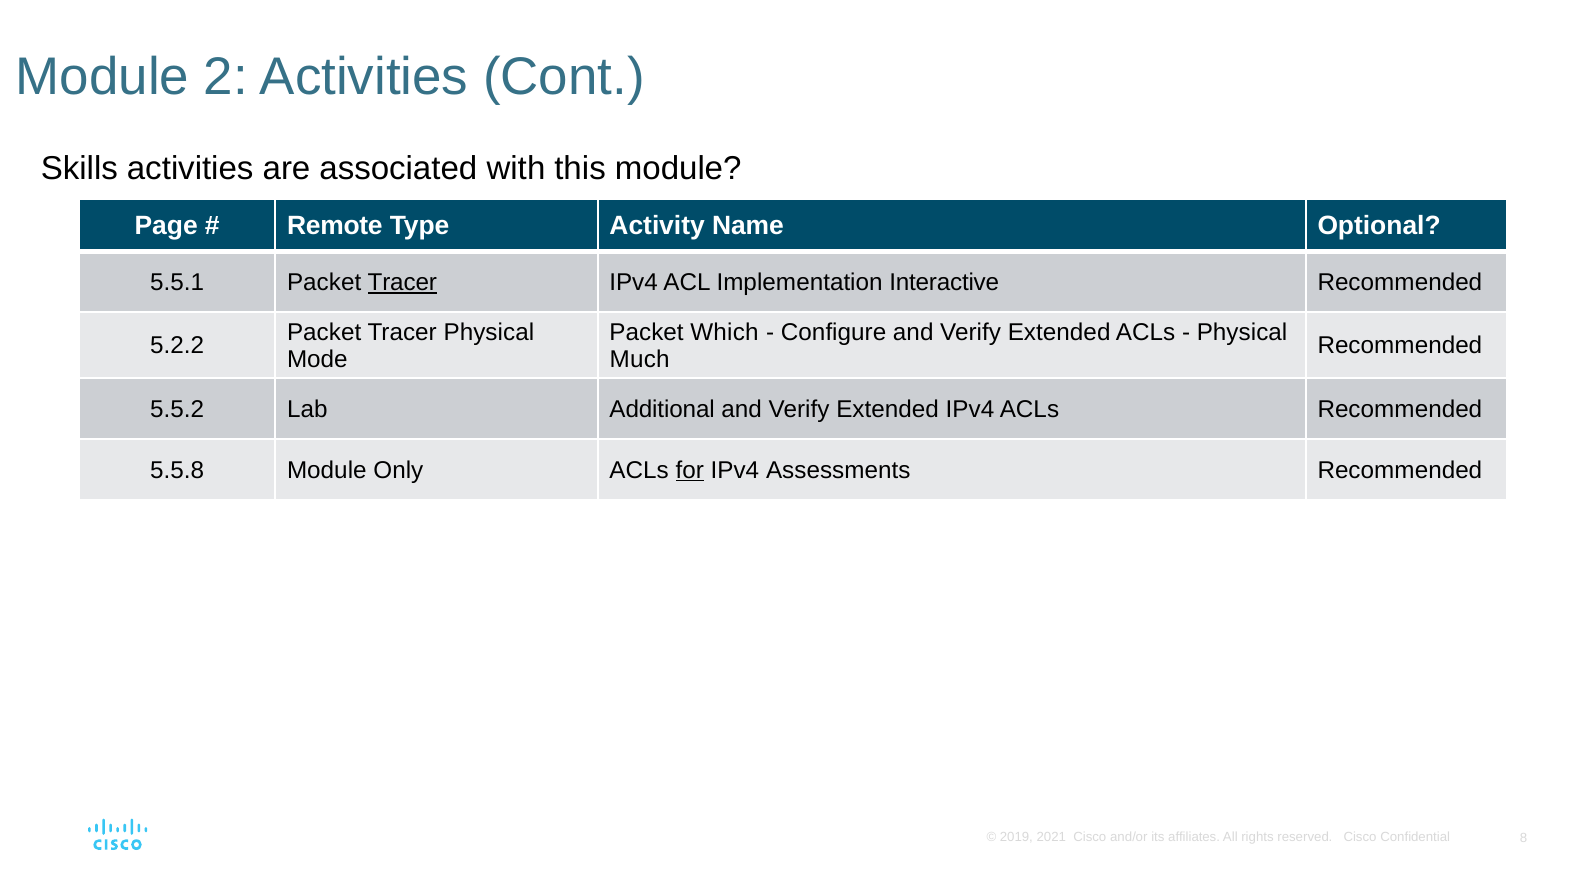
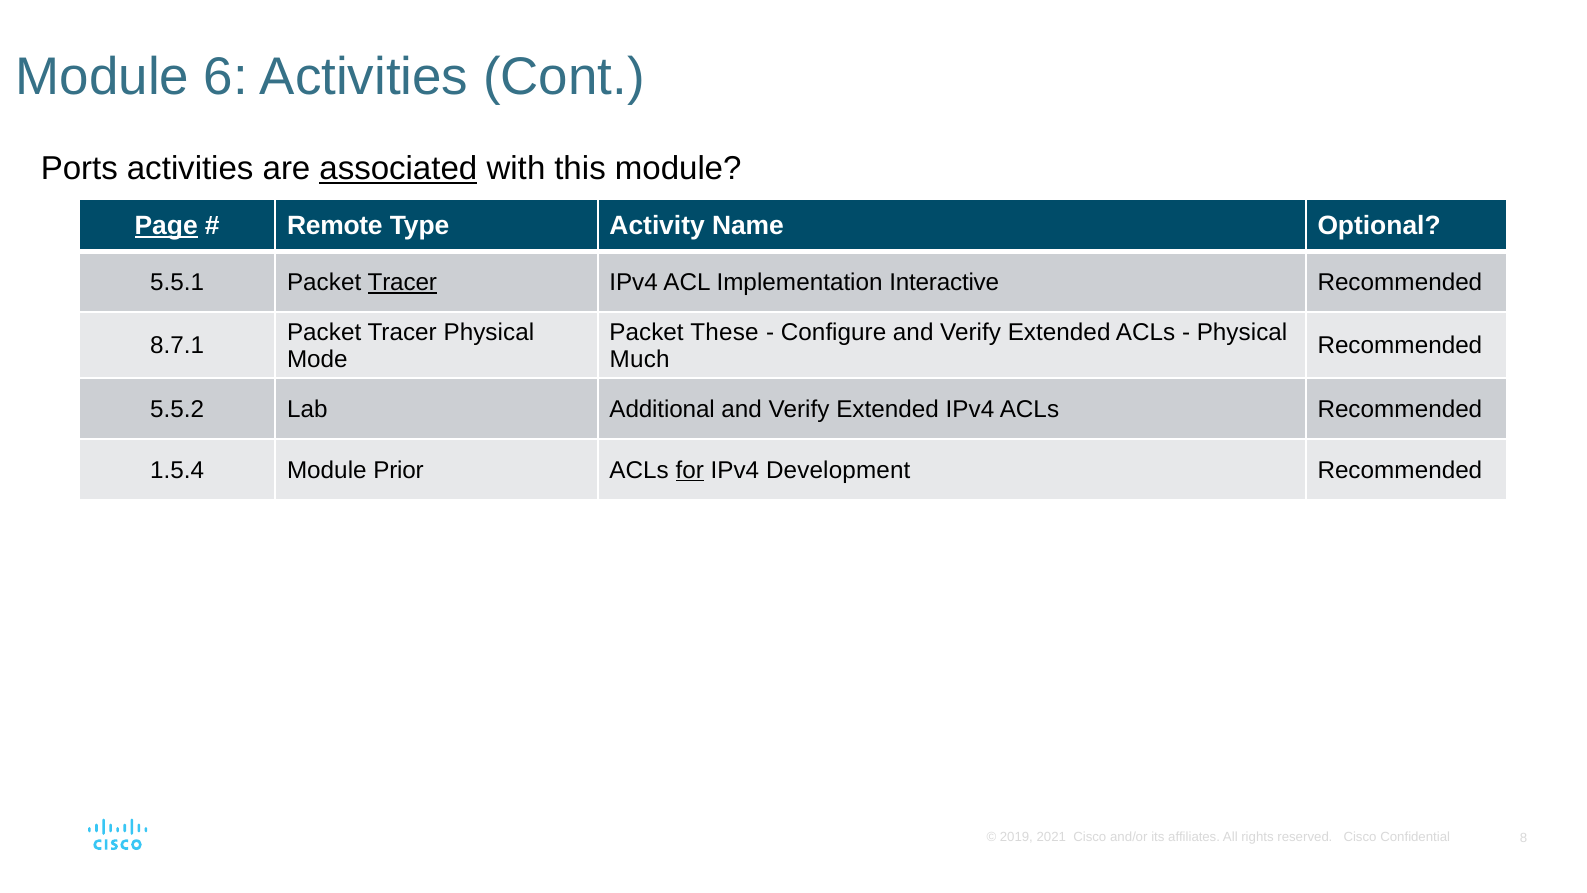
2: 2 -> 6
Skills: Skills -> Ports
associated underline: none -> present
Page underline: none -> present
Which: Which -> These
5.2.2: 5.2.2 -> 8.7.1
5.5.8: 5.5.8 -> 1.5.4
Only: Only -> Prior
Assessments: Assessments -> Development
